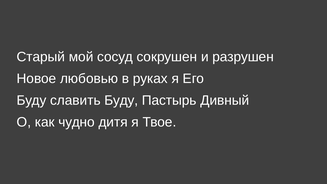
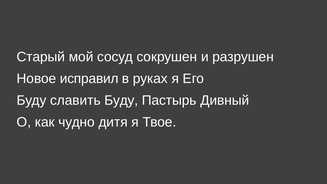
любовью: любовью -> исправил
